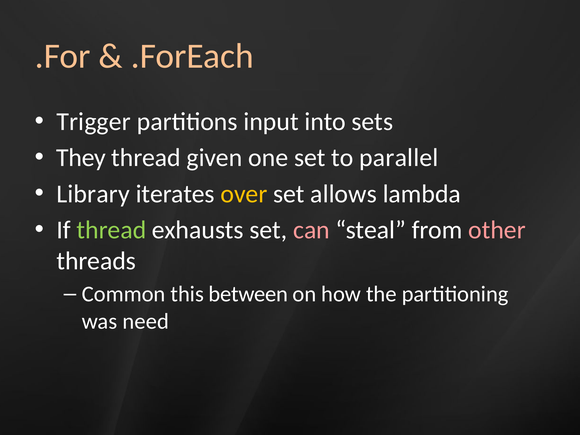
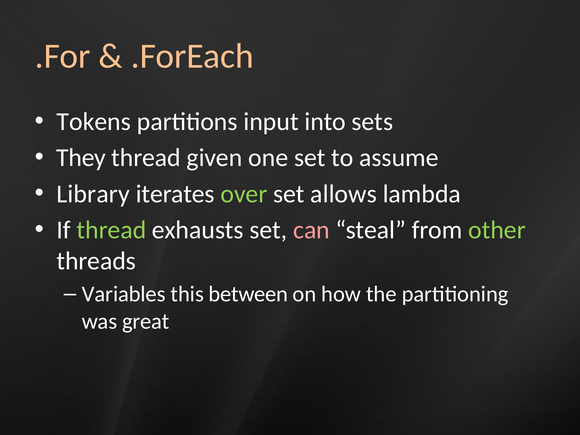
Trigger: Trigger -> Tokens
parallel: parallel -> assume
over colour: yellow -> light green
other colour: pink -> light green
Common: Common -> Variables
need: need -> great
